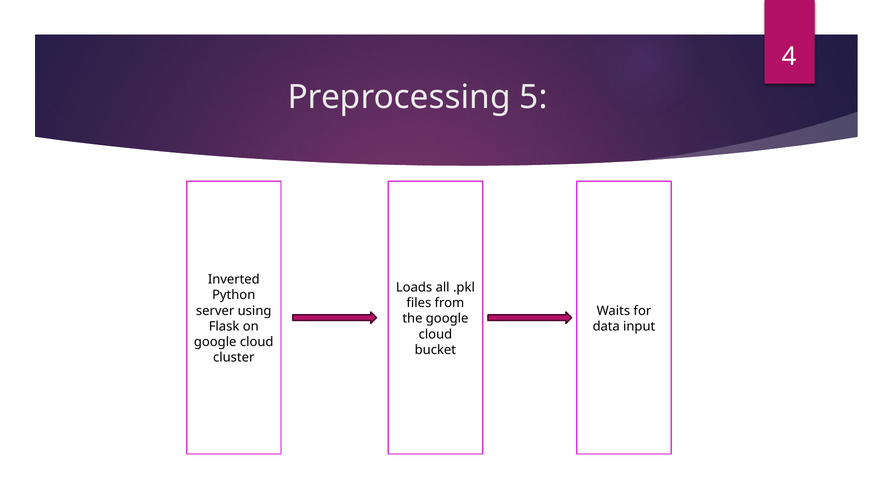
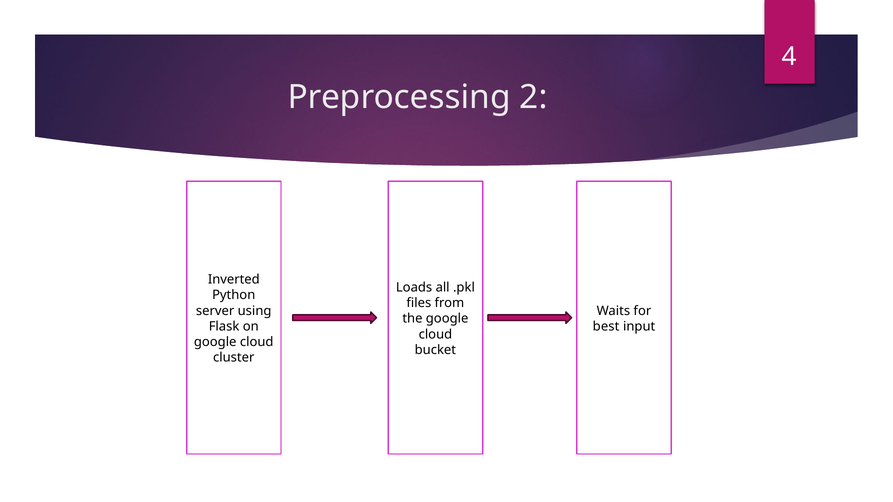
5: 5 -> 2
data: data -> best
